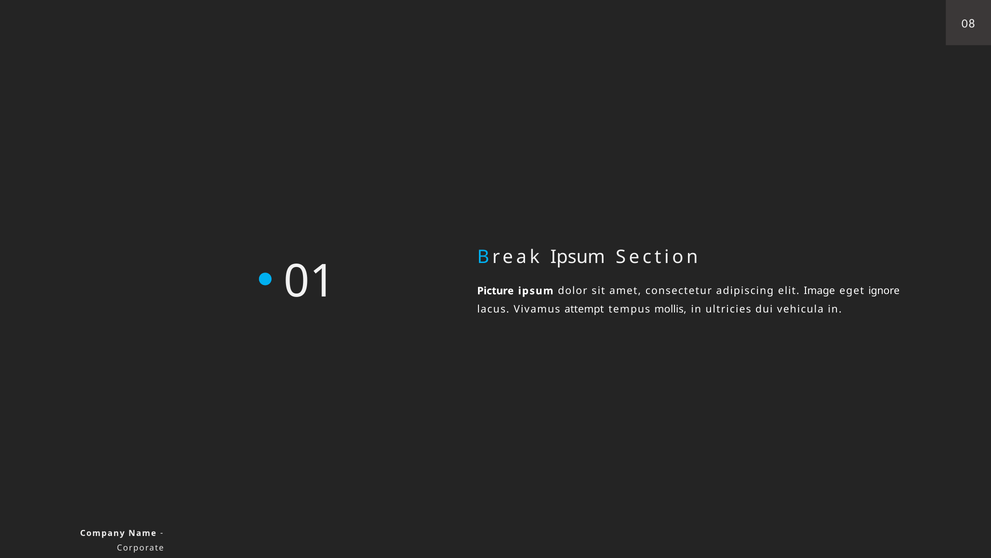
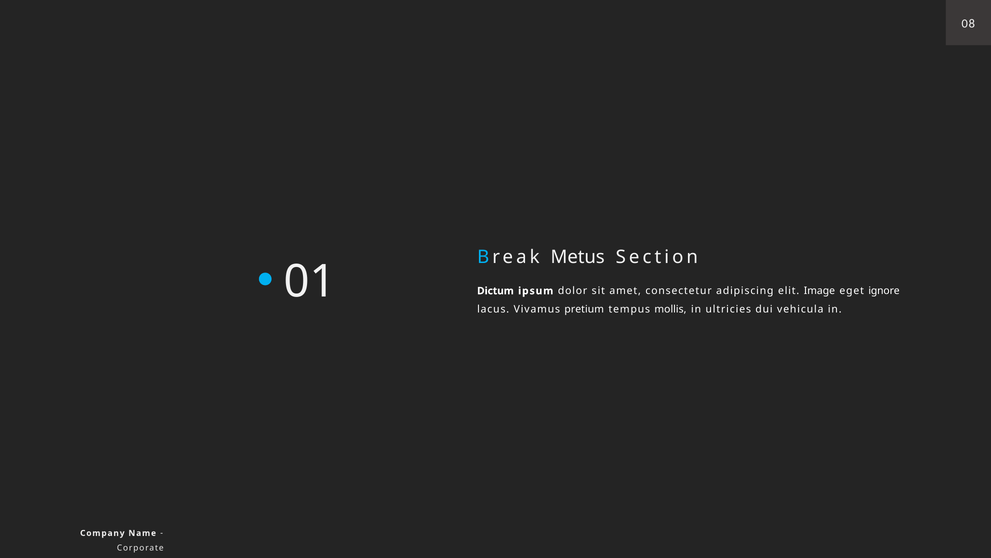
Break Ipsum: Ipsum -> Metus
Picture: Picture -> Dictum
attempt: attempt -> pretium
